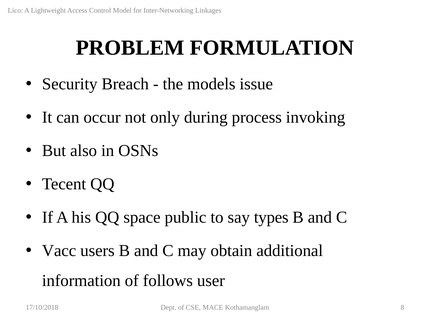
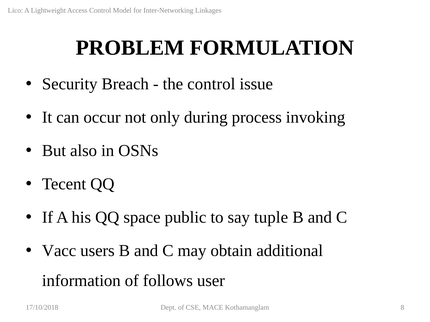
the models: models -> control
types: types -> tuple
